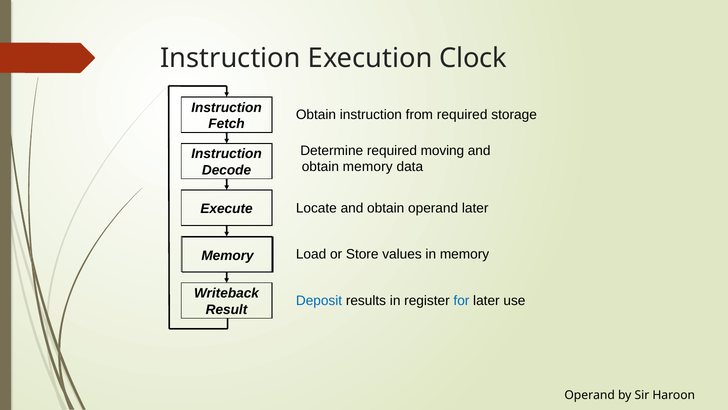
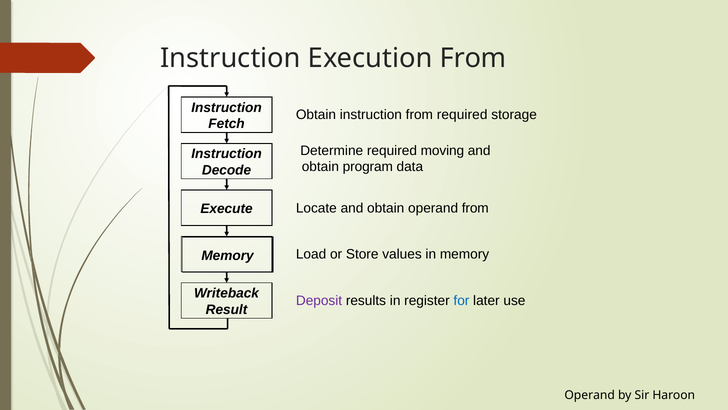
Execution Clock: Clock -> From
obtain memory: memory -> program
operand later: later -> from
Deposit colour: blue -> purple
